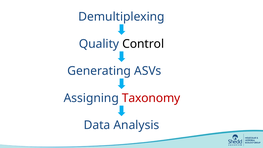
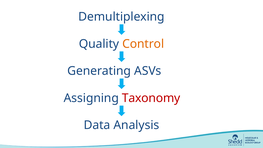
Control colour: black -> orange
